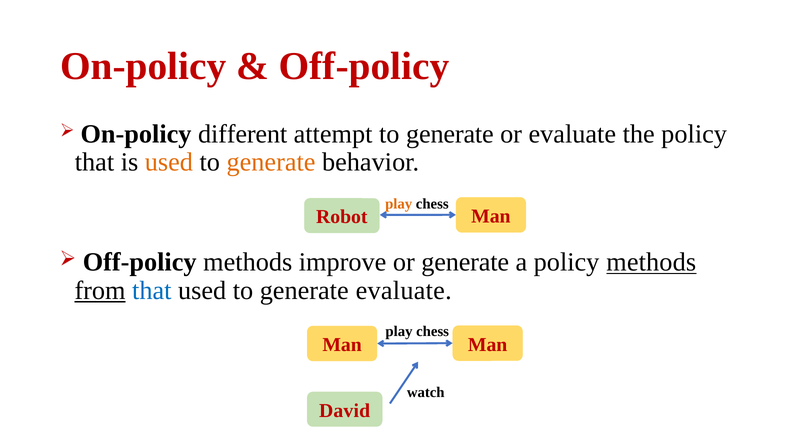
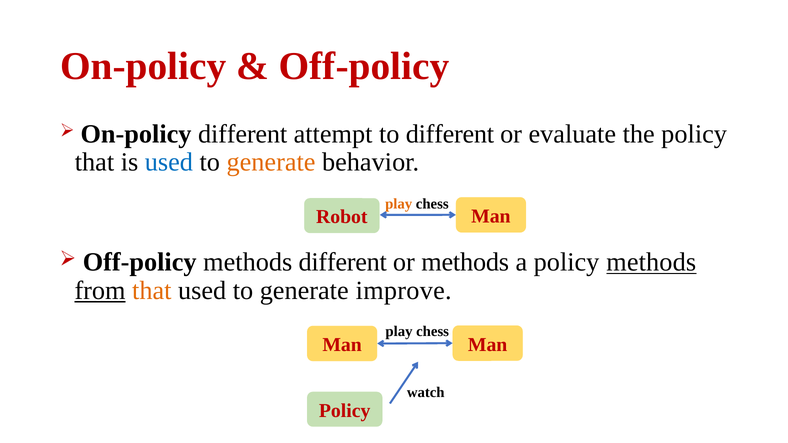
attempt to generate: generate -> different
used at (169, 162) colour: orange -> blue
methods improve: improve -> different
or generate: generate -> methods
that at (152, 291) colour: blue -> orange
generate evaluate: evaluate -> improve
David at (345, 411): David -> Policy
